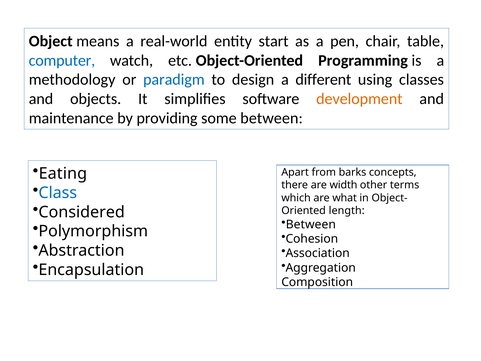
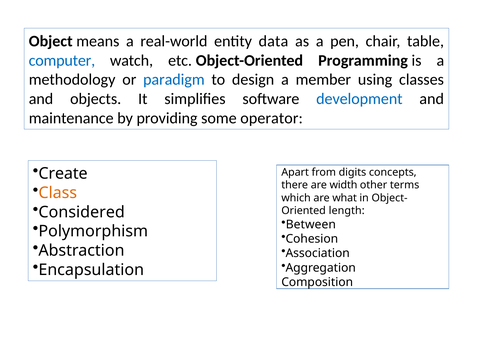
start: start -> data
different: different -> member
development colour: orange -> blue
some between: between -> operator
Eating: Eating -> Create
barks: barks -> digits
Class colour: blue -> orange
